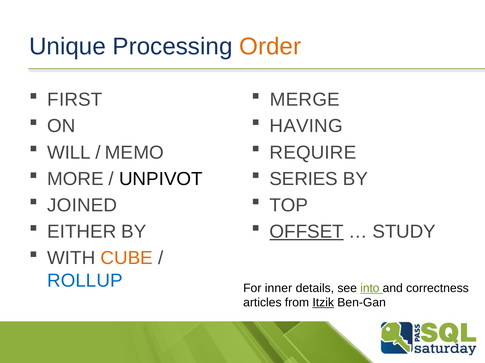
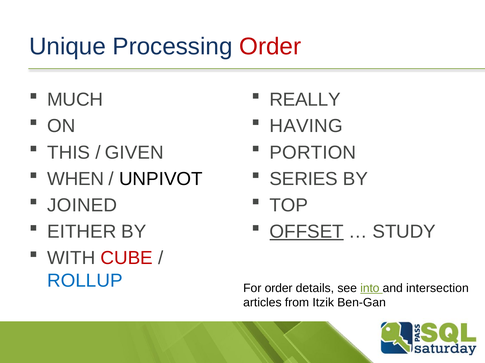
Order at (270, 47) colour: orange -> red
FIRST: FIRST -> MUCH
MERGE: MERGE -> REALLY
WILL: WILL -> THIS
MEMO: MEMO -> GIVEN
REQUIRE: REQUIRE -> PORTION
MORE: MORE -> WHEN
CUBE colour: orange -> red
For inner: inner -> order
correctness: correctness -> intersection
Itzik underline: present -> none
